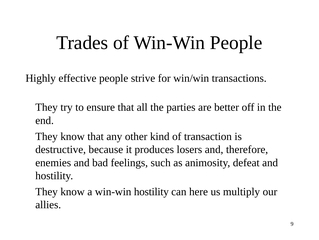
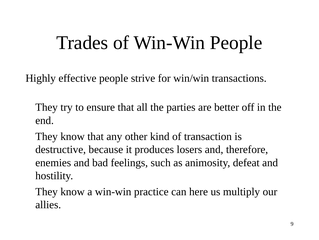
win-win hostility: hostility -> practice
